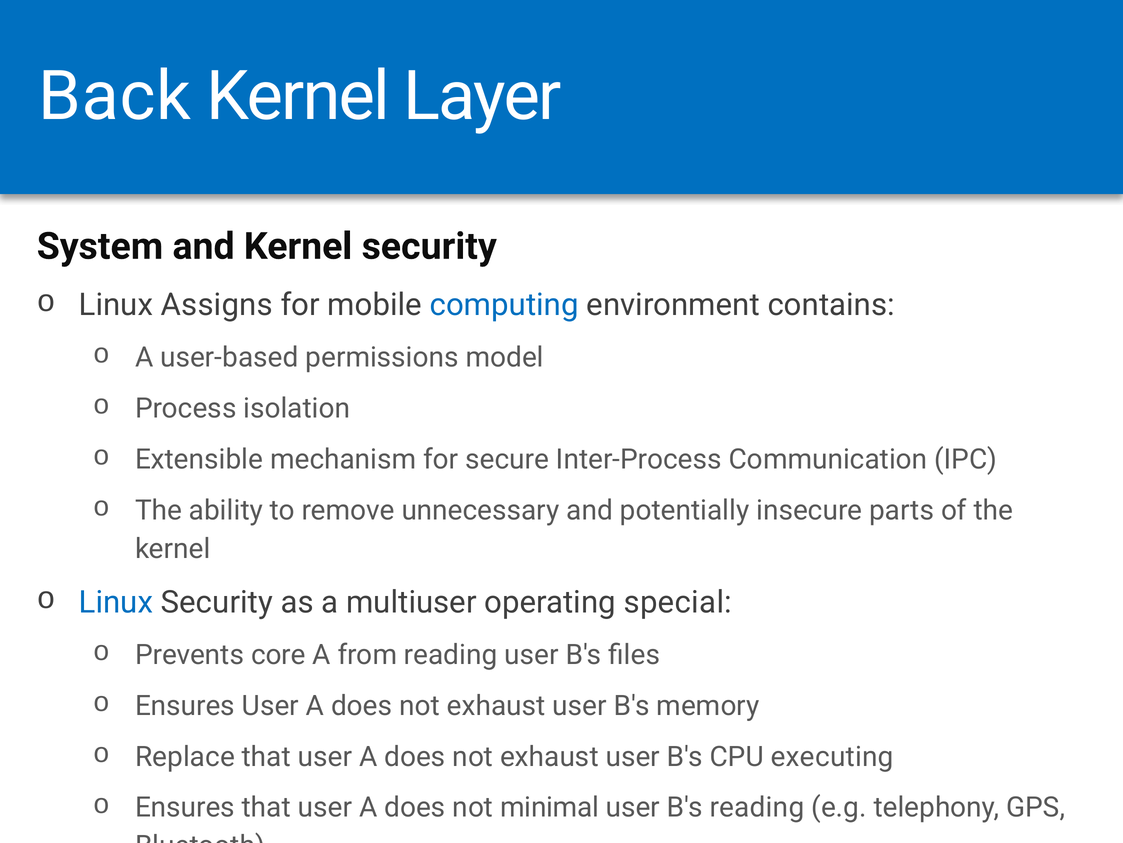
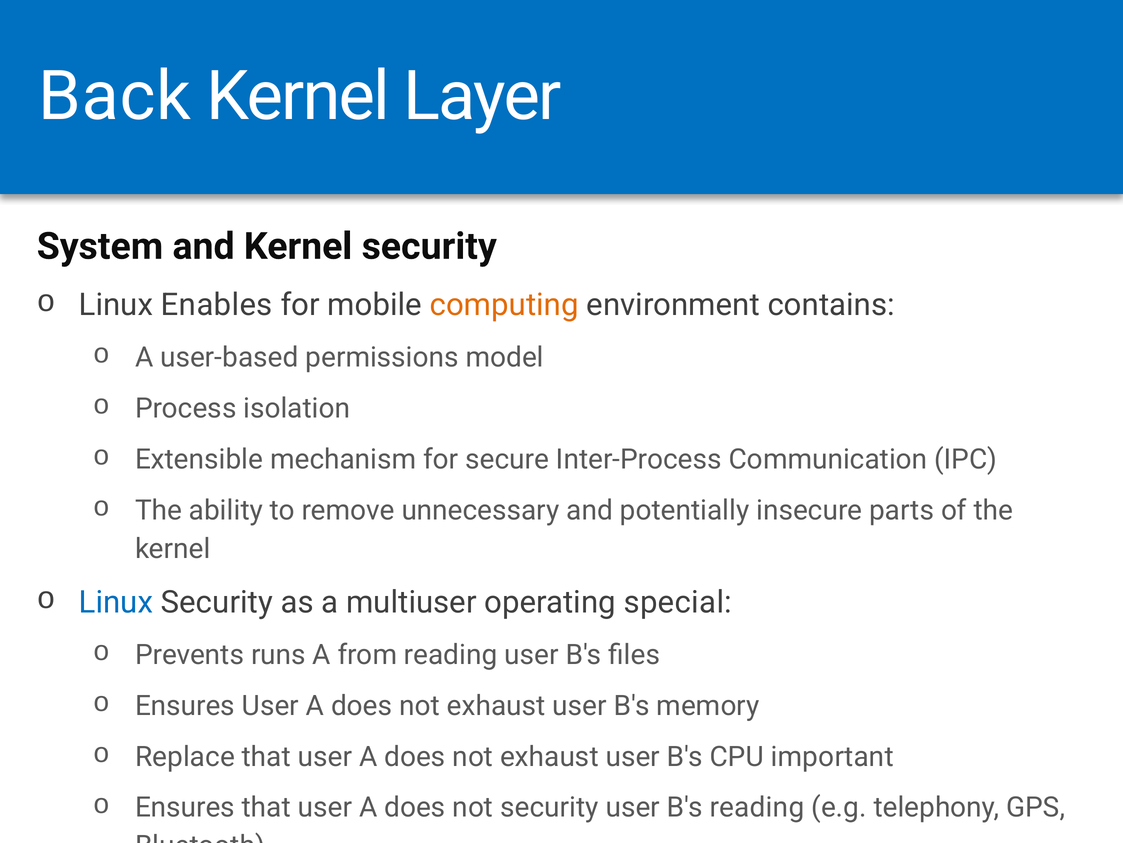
Assigns: Assigns -> Enables
computing colour: blue -> orange
core: core -> runs
executing: executing -> important
not minimal: minimal -> security
